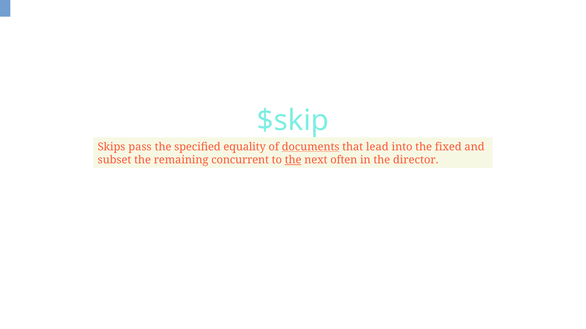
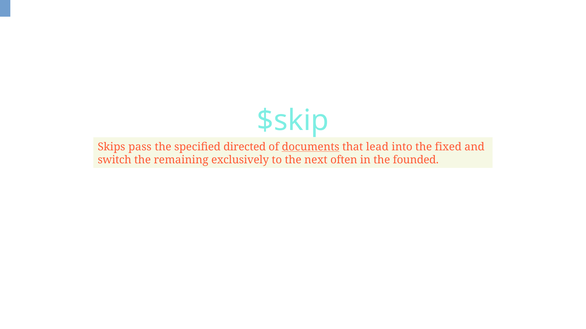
equality: equality -> directed
subset: subset -> switch
concurrent: concurrent -> exclusively
the at (293, 160) underline: present -> none
director: director -> founded
